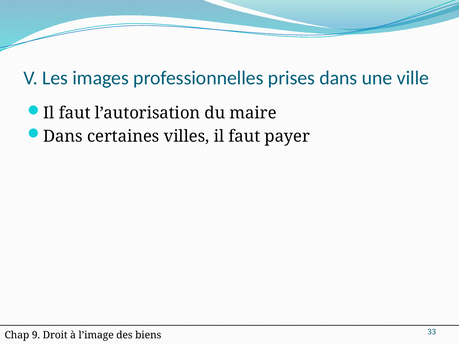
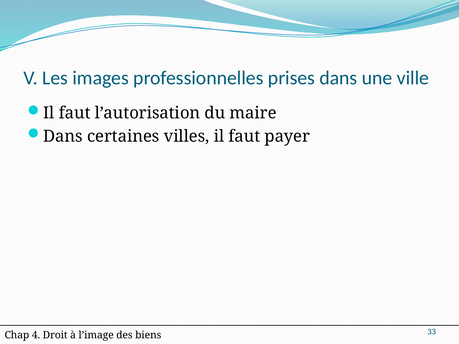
9: 9 -> 4
